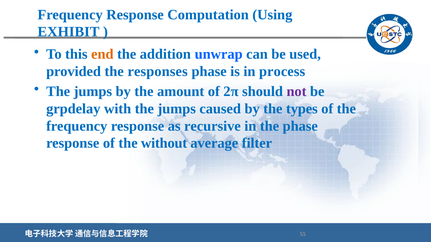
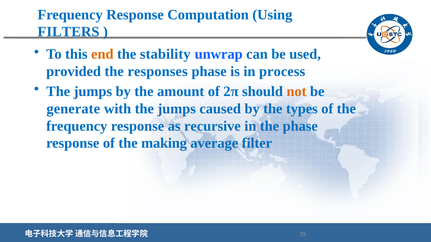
EXHIBIT: EXHIBIT -> FILTERS
addition: addition -> stability
not colour: purple -> orange
grpdelay: grpdelay -> generate
without: without -> making
